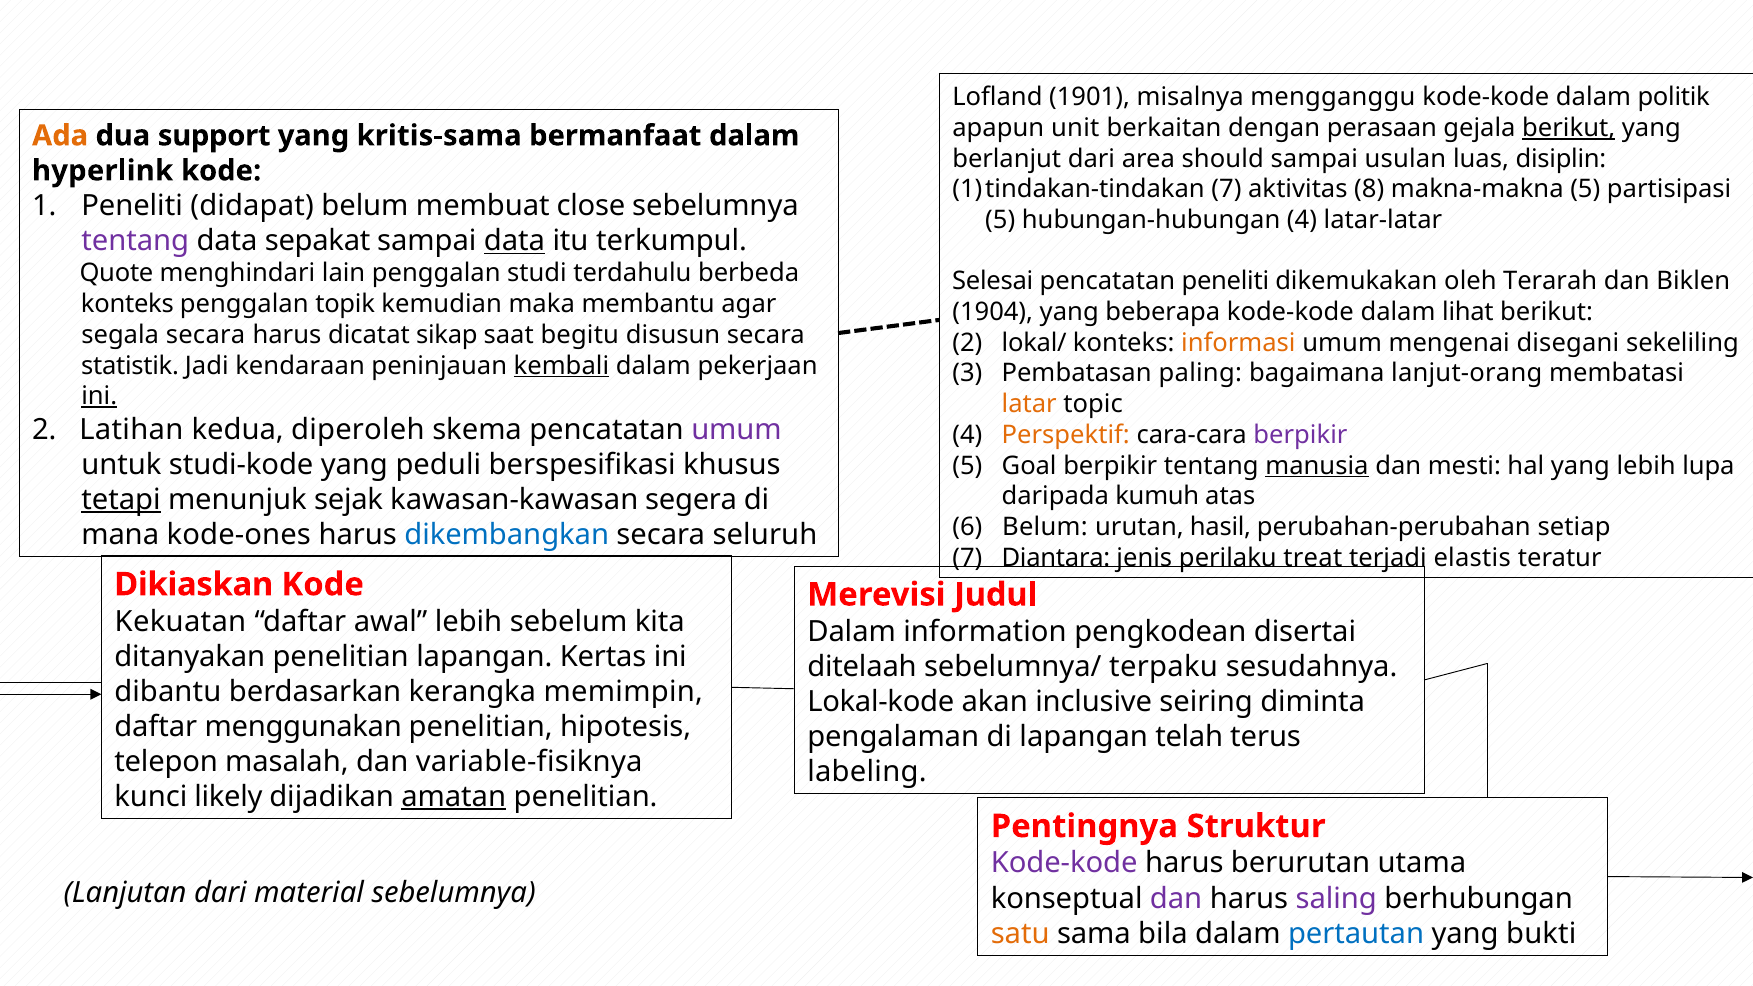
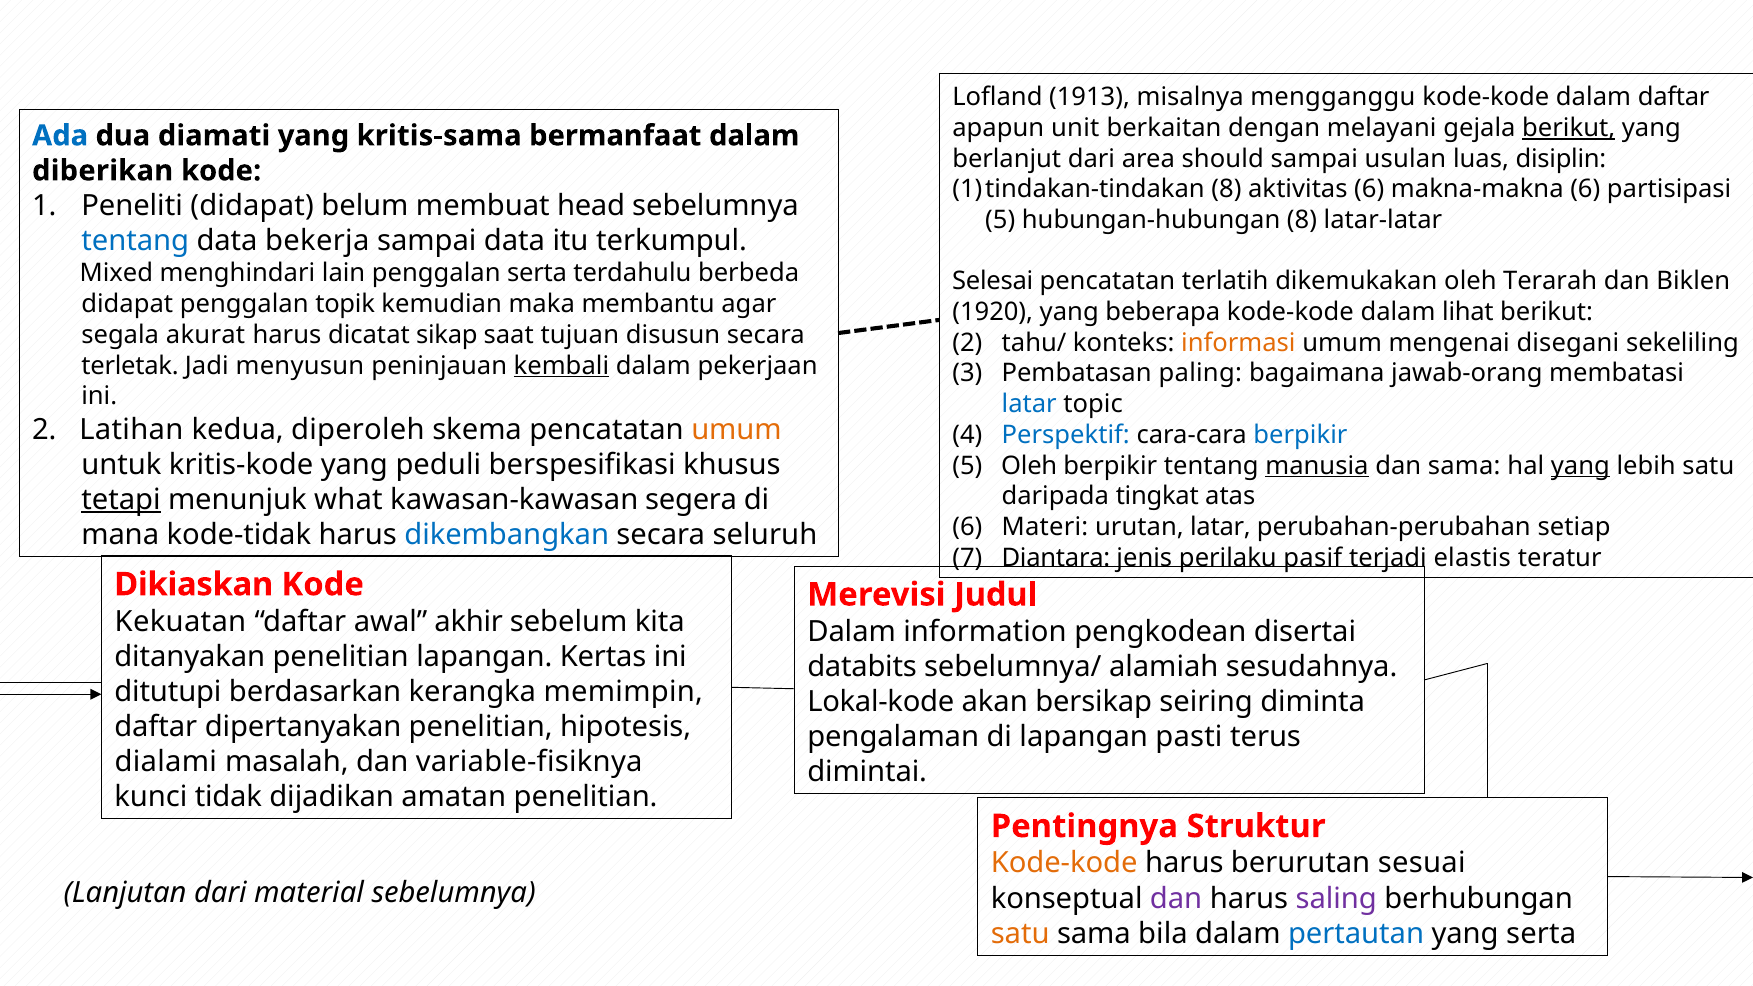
1901: 1901 -> 1913
dalam politik: politik -> daftar
perasaan: perasaan -> melayani
Ada colour: orange -> blue
support: support -> diamati
hyperlink: hyperlink -> diberikan
7 at (1226, 189): 7 -> 8
aktivitas 8: 8 -> 6
makna-makna 5: 5 -> 6
close: close -> head
hubungan-hubungan 4: 4 -> 8
tentang at (135, 241) colour: purple -> blue
sepakat: sepakat -> bekerja
data at (514, 241) underline: present -> none
Quote: Quote -> Mixed
penggalan studi: studi -> serta
pencatatan peneliti: peneliti -> terlatih
konteks at (127, 304): konteks -> didapat
1904: 1904 -> 1920
segala secara: secara -> akurat
begitu: begitu -> tujuan
lokal/: lokal/ -> tahu/
statistik: statistik -> terletak
kendaraan: kendaraan -> menyusun
lanjut-orang: lanjut-orang -> jawab-orang
ini at (99, 396) underline: present -> none
latar at (1029, 404) colour: orange -> blue
umum at (736, 429) colour: purple -> orange
Perspektif colour: orange -> blue
berpikir at (1300, 435) colour: purple -> blue
studi-kode: studi-kode -> kritis-kode
5 Goal: Goal -> Oleh
dan mesti: mesti -> sama
yang at (1580, 466) underline: none -> present
lebih lupa: lupa -> satu
kumuh: kumuh -> tingkat
sejak: sejak -> what
6 Belum: Belum -> Materi
urutan hasil: hasil -> latar
kode-ones: kode-ones -> kode-tidak
treat: treat -> pasif
awal lebih: lebih -> akhir
ditelaah: ditelaah -> databits
terpaku: terpaku -> alamiah
dibantu: dibantu -> ditutupi
inclusive: inclusive -> bersikap
menggunakan: menggunakan -> dipertanyakan
telah: telah -> pasti
telepon: telepon -> dialami
labeling: labeling -> dimintai
likely: likely -> tidak
amatan underline: present -> none
Kode-kode at (1064, 863) colour: purple -> orange
utama: utama -> sesuai
yang bukti: bukti -> serta
